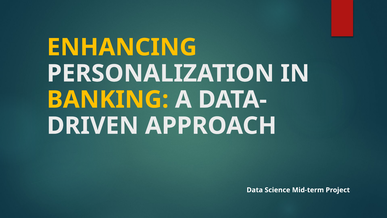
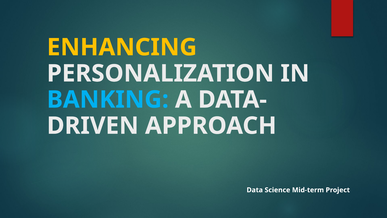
BANKING colour: yellow -> light blue
